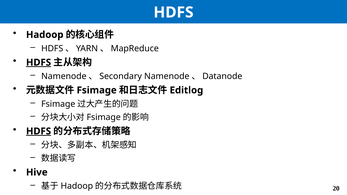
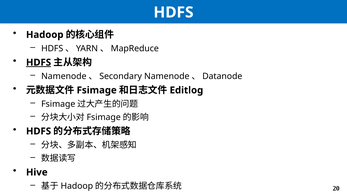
HDFS at (39, 131) underline: present -> none
